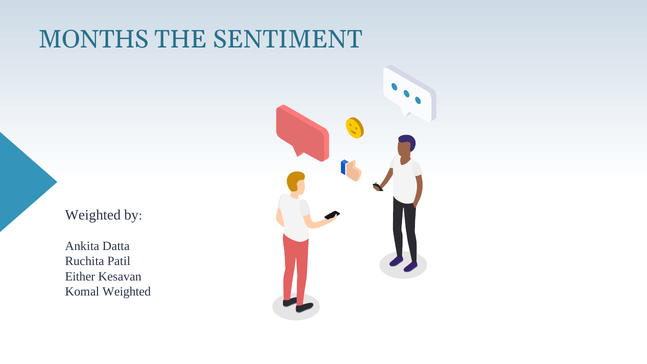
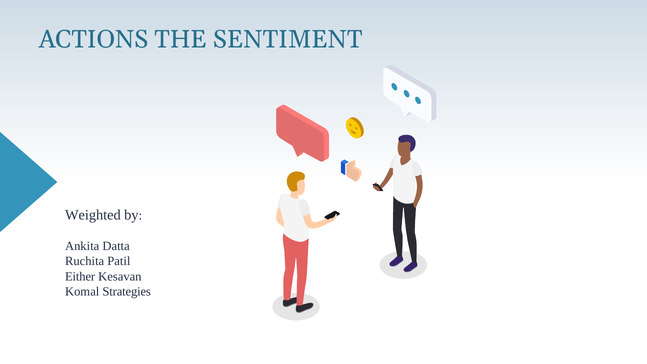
MONTHS: MONTHS -> ACTIONS
Komal Weighted: Weighted -> Strategies
